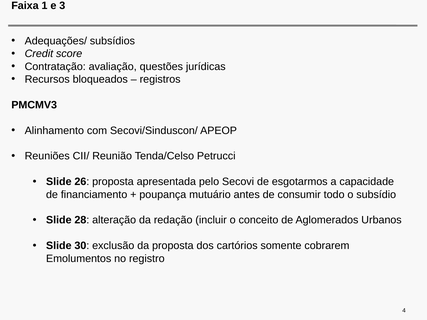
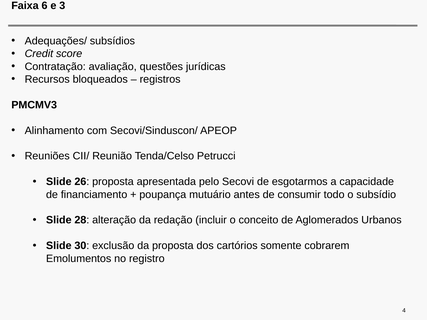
1: 1 -> 6
